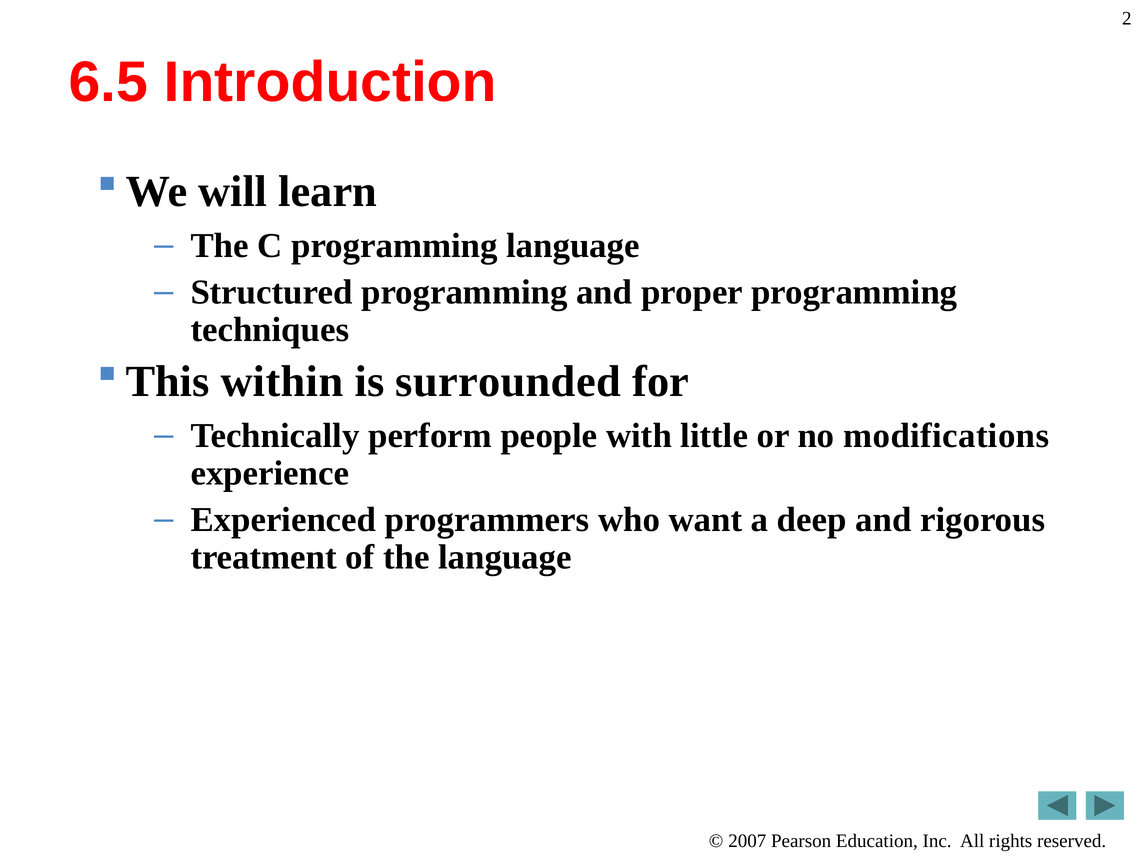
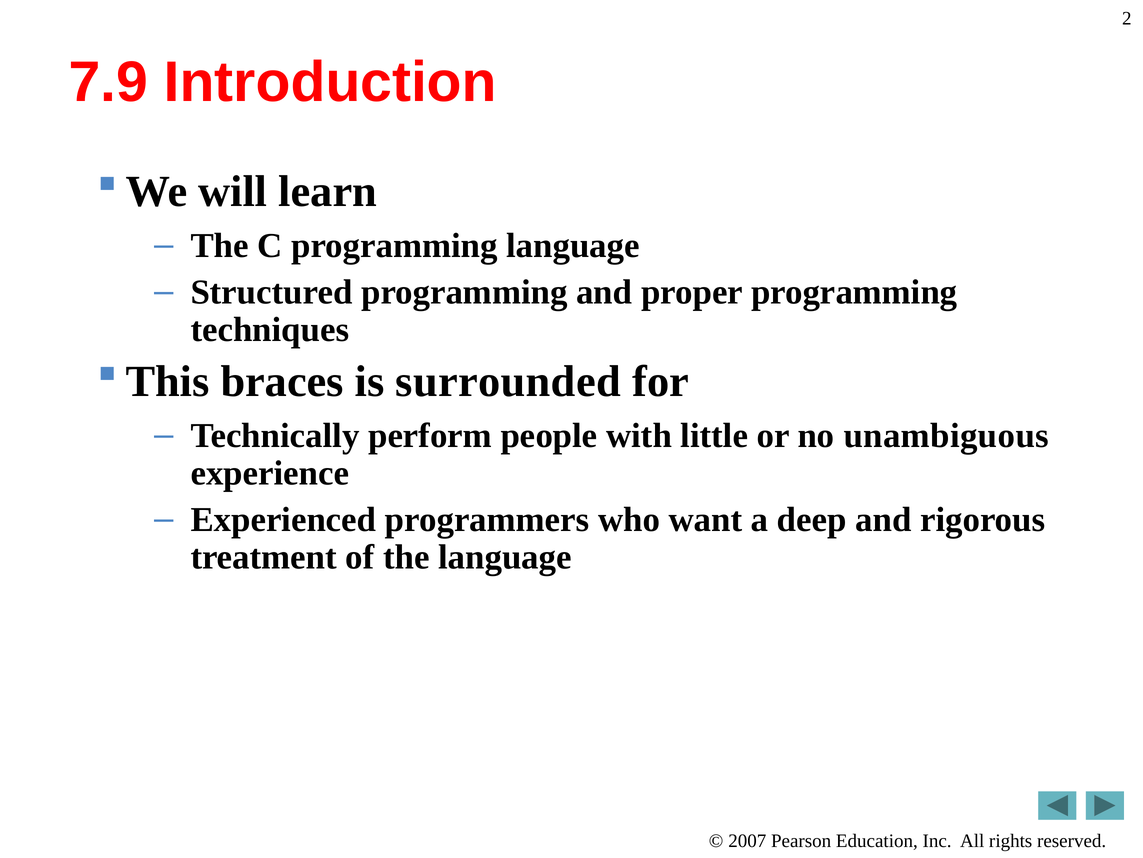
6.5: 6.5 -> 7.9
within: within -> braces
modifications: modifications -> unambiguous
